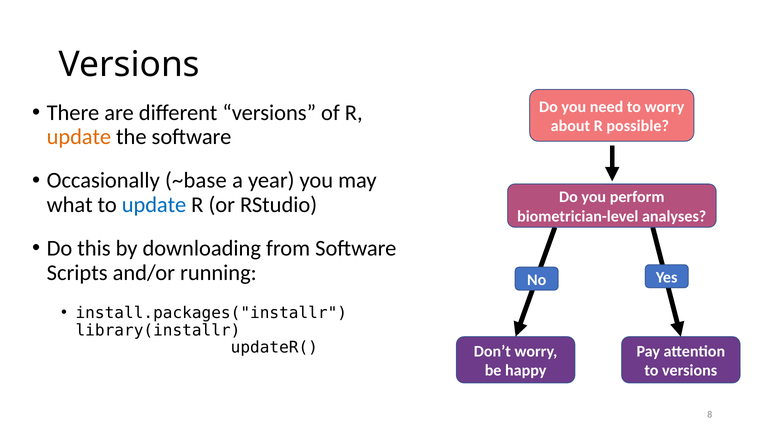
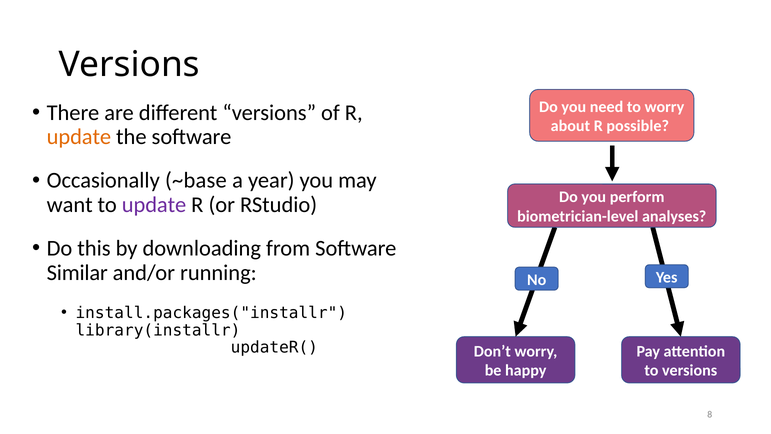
what: what -> want
update at (154, 205) colour: blue -> purple
Scripts: Scripts -> Similar
